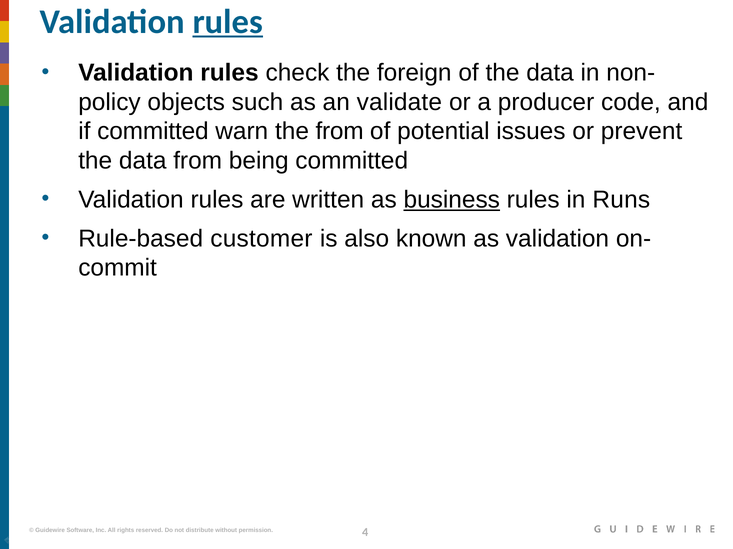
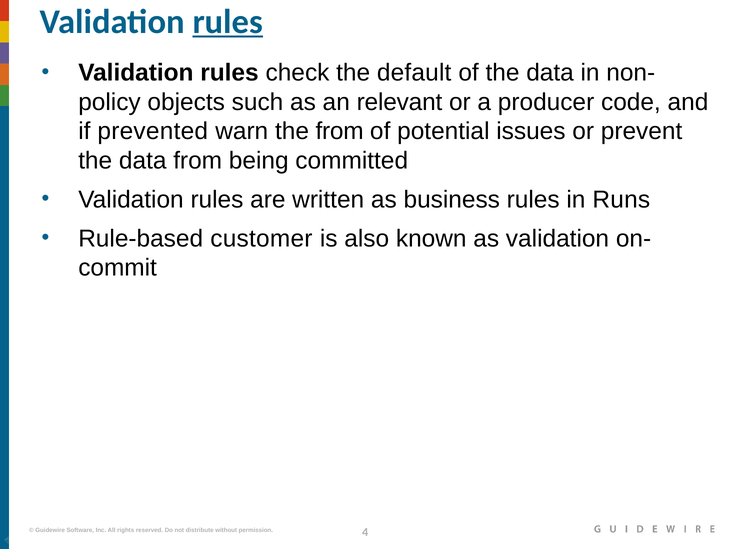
foreign: foreign -> default
validate: validate -> relevant
if committed: committed -> prevented
business underline: present -> none
